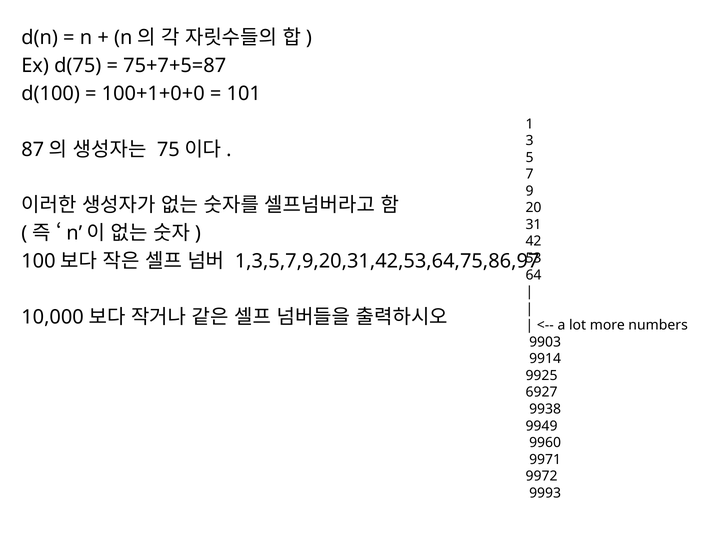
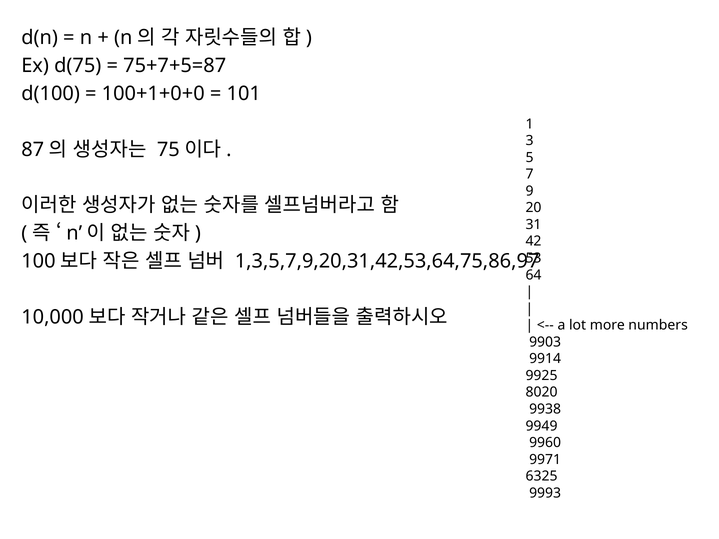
6927: 6927 -> 8020
9972: 9972 -> 6325
